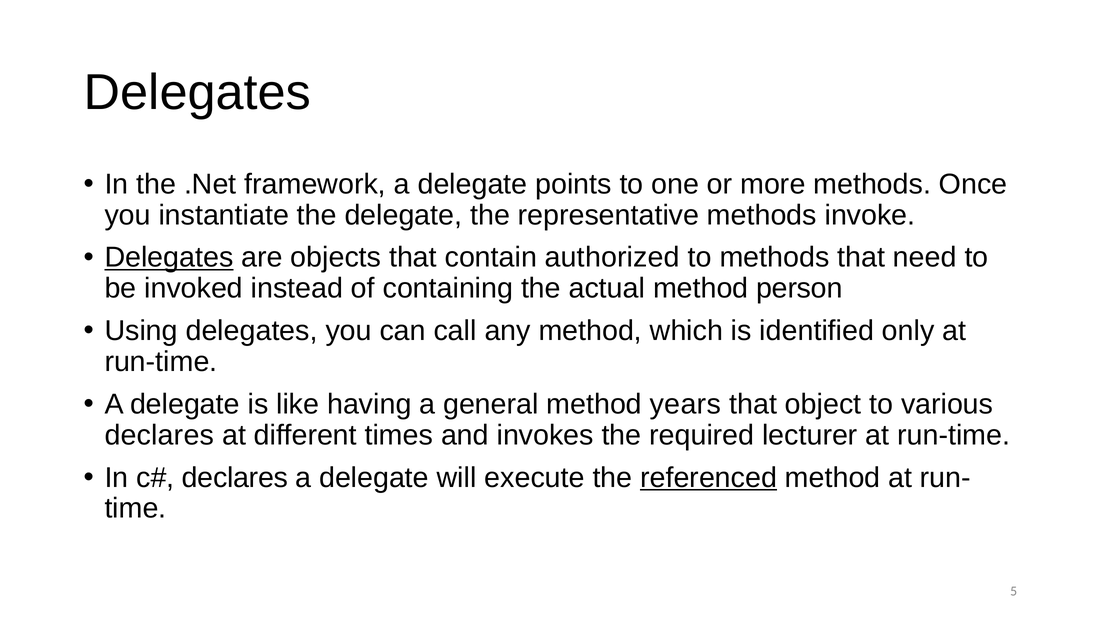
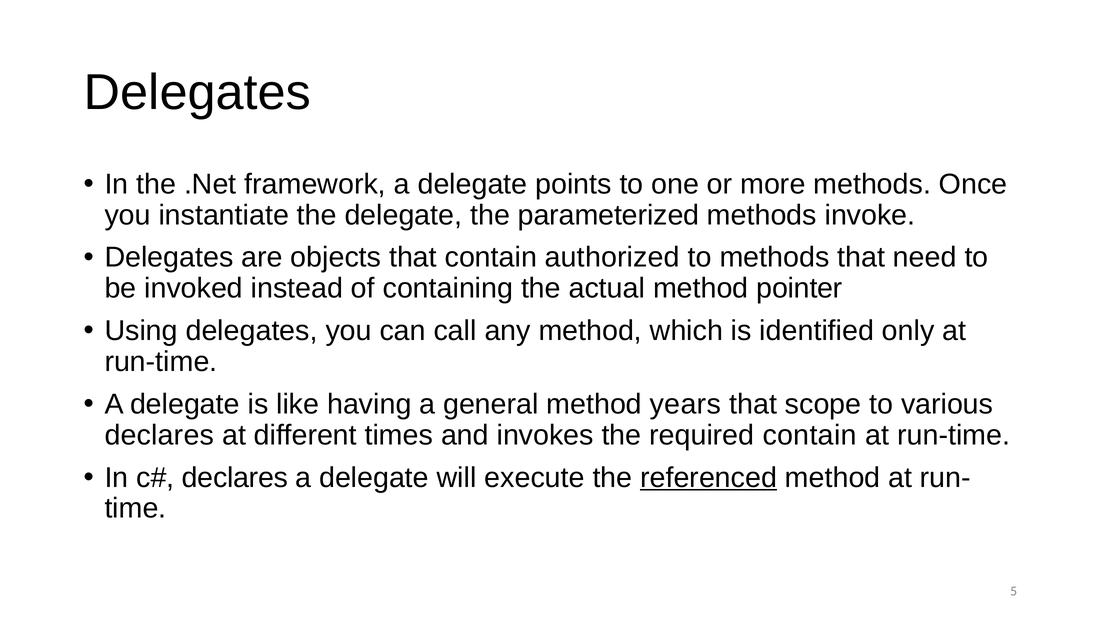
representative: representative -> parameterized
Delegates at (169, 258) underline: present -> none
person: person -> pointer
object: object -> scope
required lecturer: lecturer -> contain
